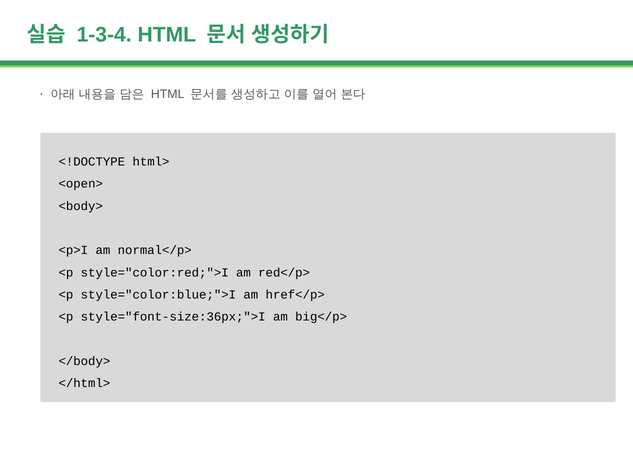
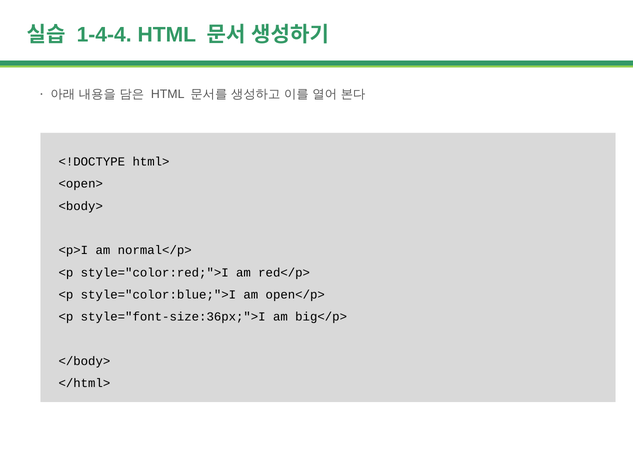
1-3-4: 1-3-4 -> 1-4-4
href</p>: href</p> -> open</p>
